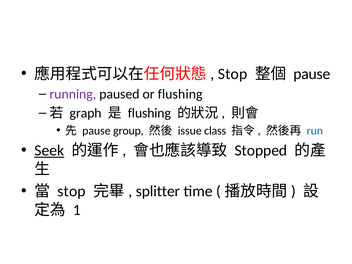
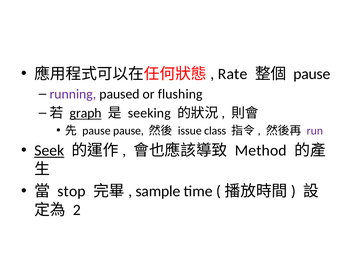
Stop at (233, 74): Stop -> Rate
graph underline: none -> present
flushing at (149, 113): flushing -> seeking
pause group: group -> pause
run colour: blue -> purple
Stopped: Stopped -> Method
splitter: splitter -> sample
1: 1 -> 2
